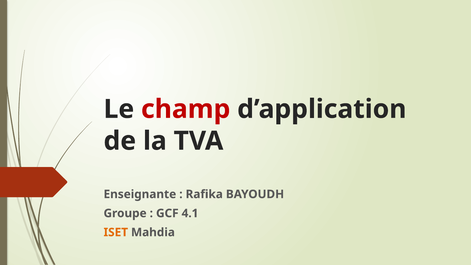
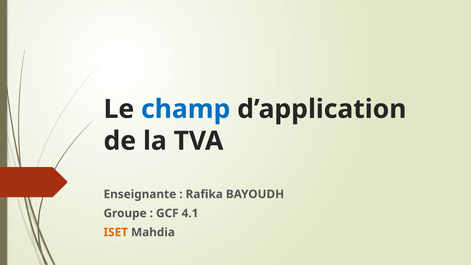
champ colour: red -> blue
